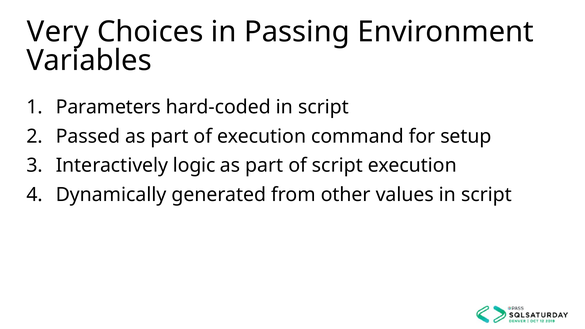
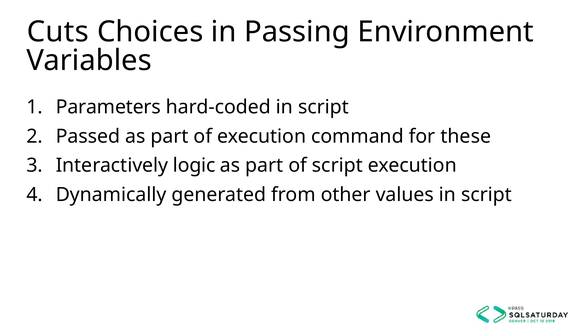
Very: Very -> Cuts
setup: setup -> these
